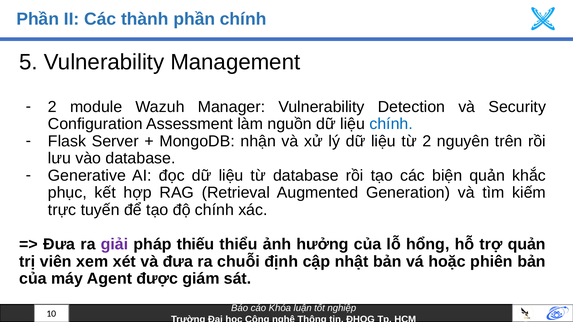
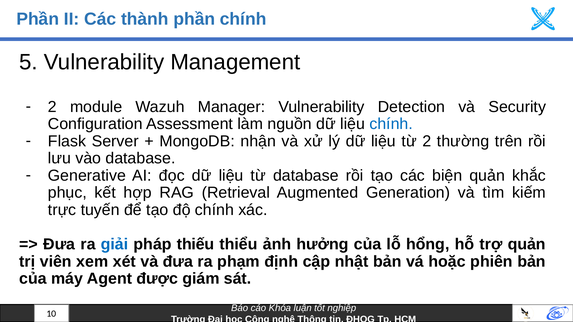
nguyên: nguyên -> thường
giải colour: purple -> blue
chuỗi: chuỗi -> phạm
